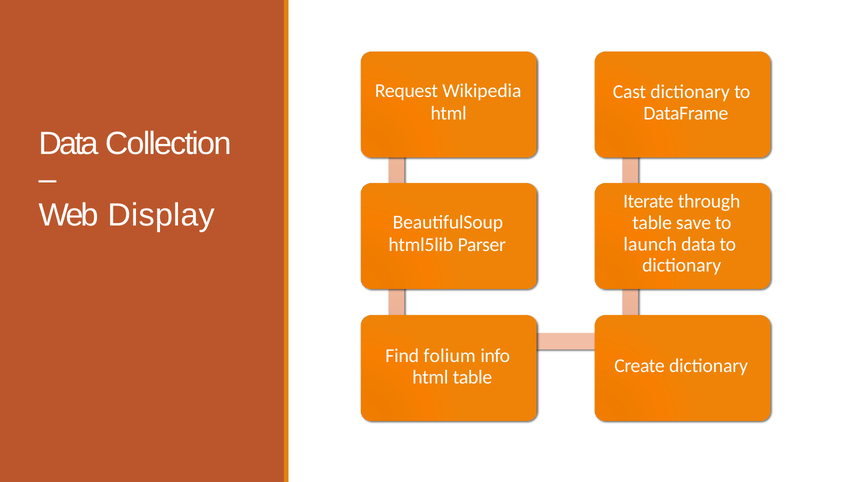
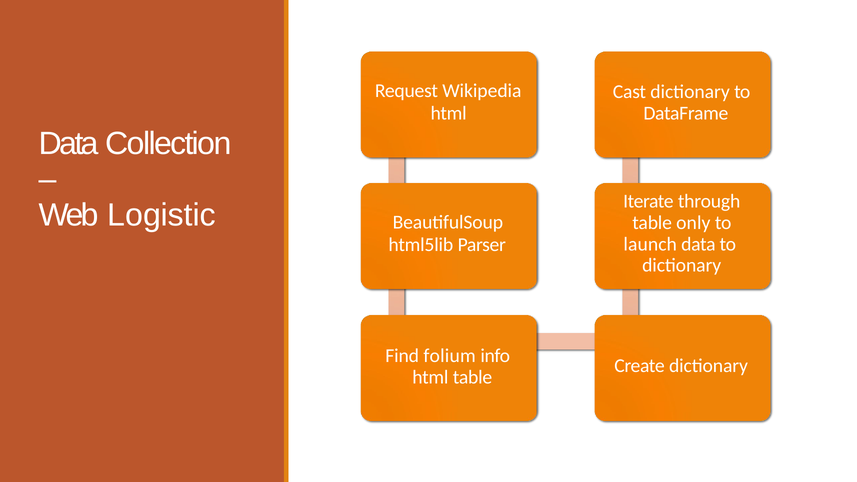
Display: Display -> Logistic
save: save -> only
